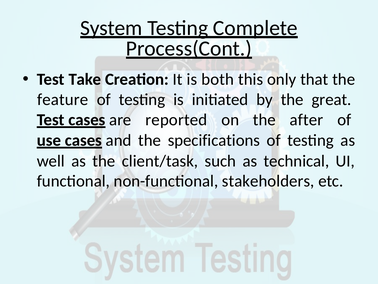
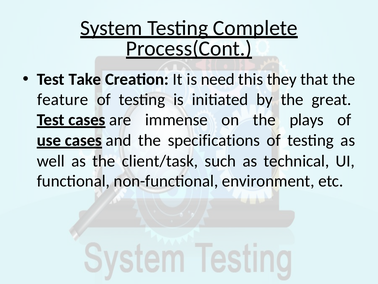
both: both -> need
only: only -> they
reported: reported -> immense
after: after -> plays
stakeholders: stakeholders -> environment
